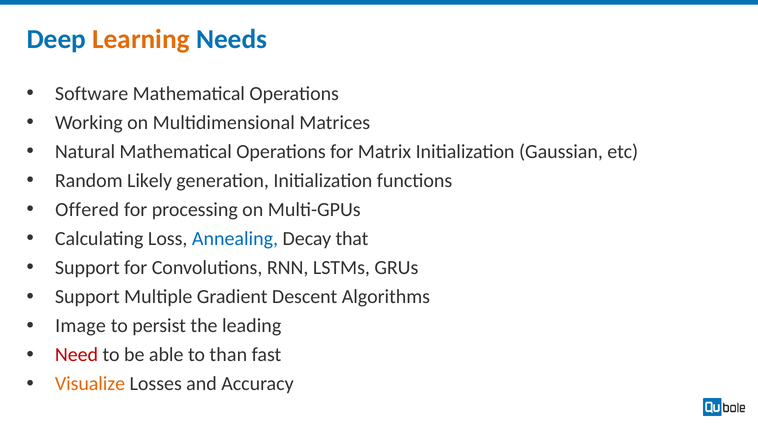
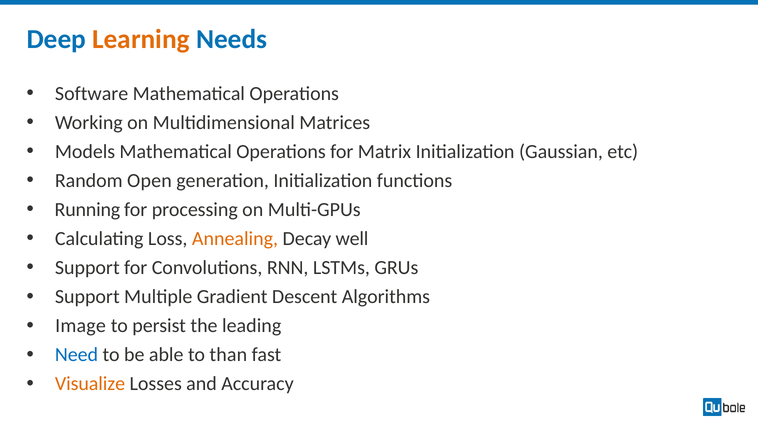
Natural: Natural -> Models
Likely: Likely -> Open
Offered: Offered -> Running
Annealing colour: blue -> orange
that: that -> well
Need colour: red -> blue
